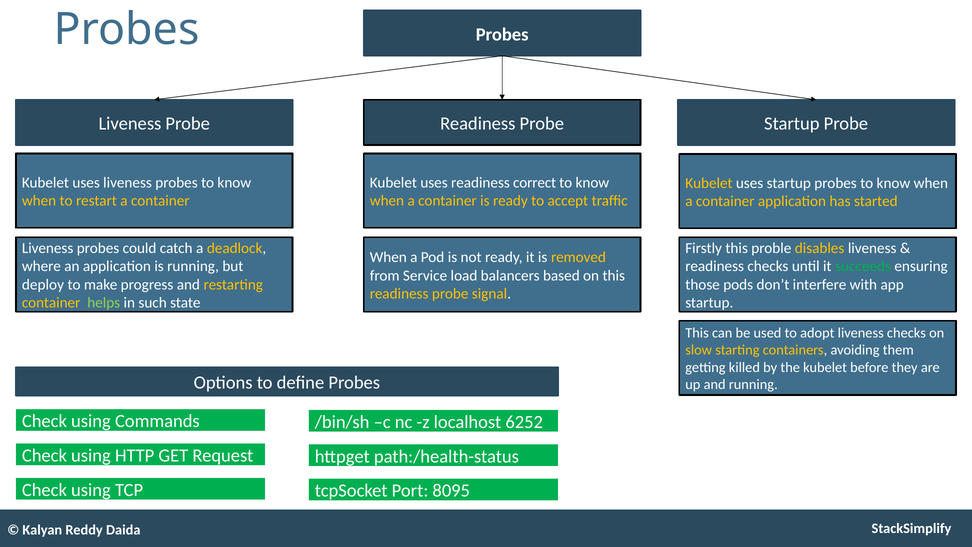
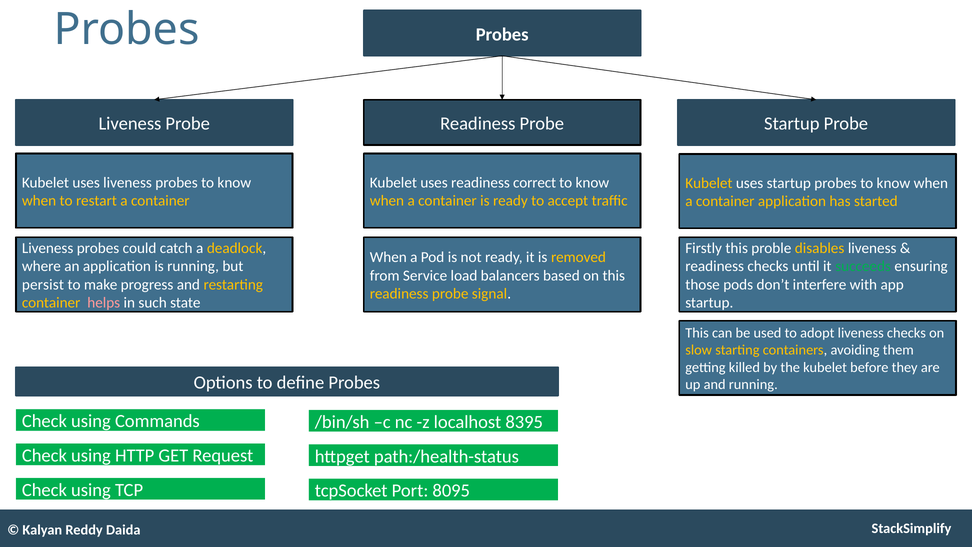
deploy: deploy -> persist
helps colour: light green -> pink
6252: 6252 -> 8395
